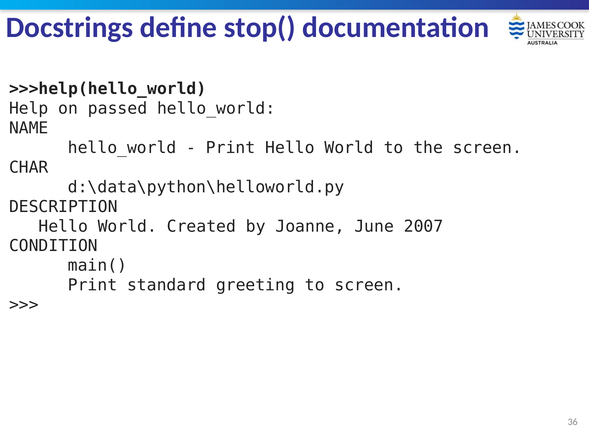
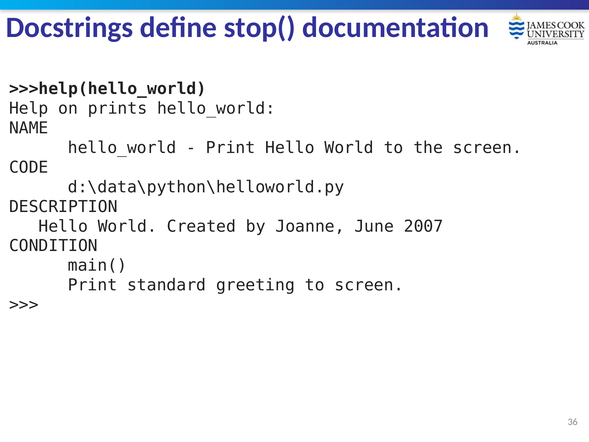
passed: passed -> prints
CHAR: CHAR -> CODE
